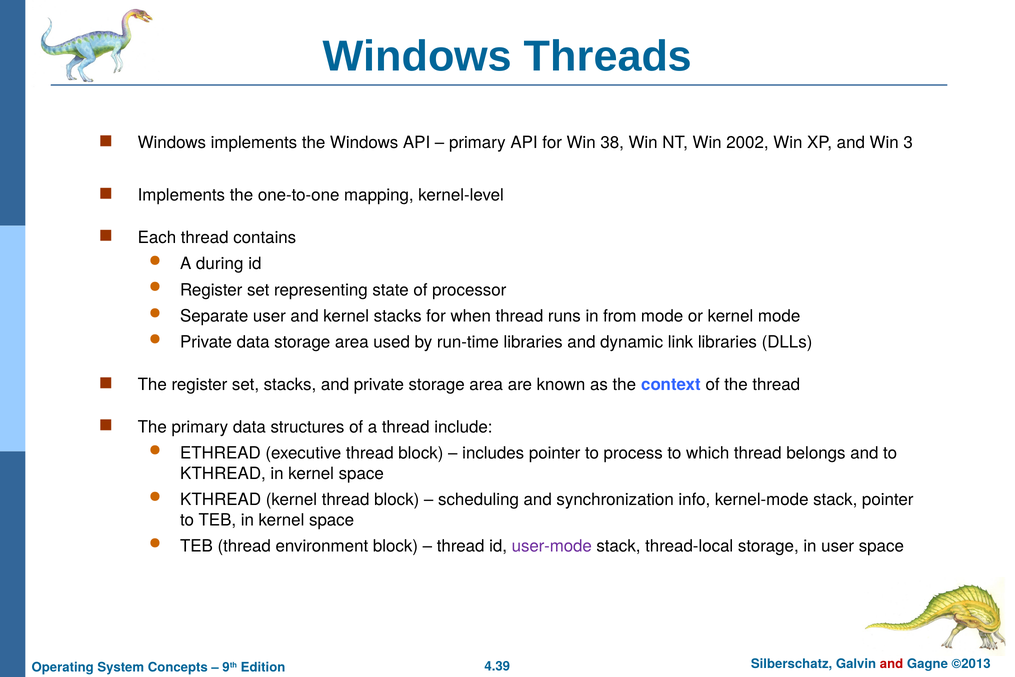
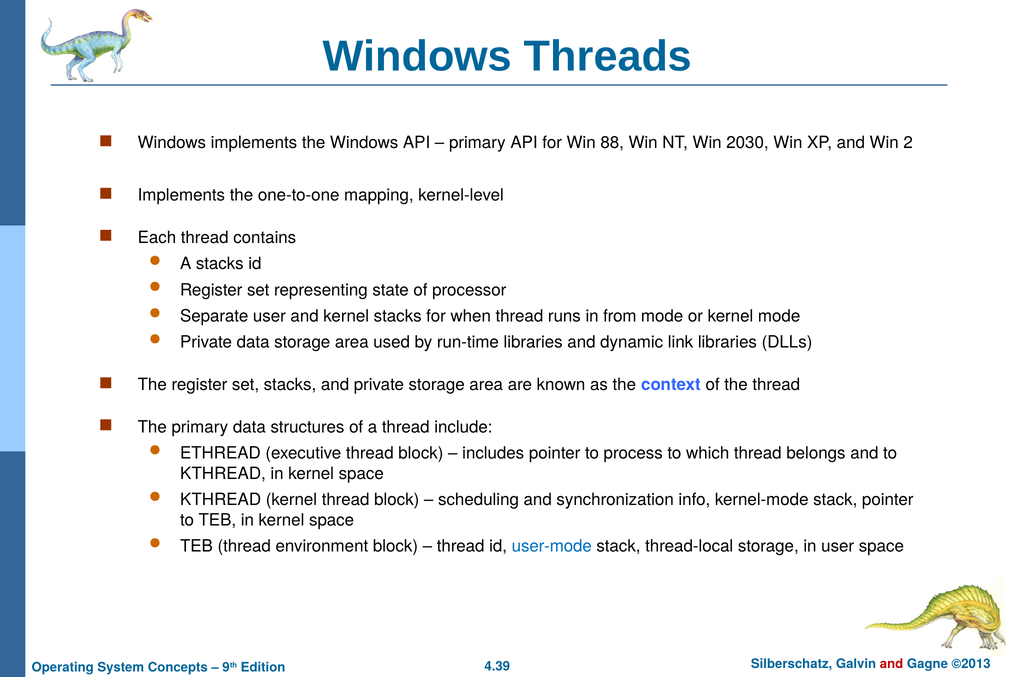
38: 38 -> 88
2002: 2002 -> 2030
3: 3 -> 2
A during: during -> stacks
user-mode colour: purple -> blue
